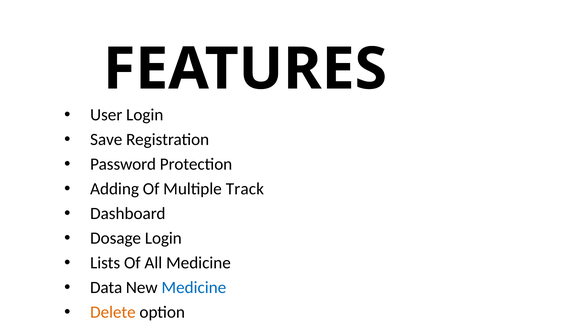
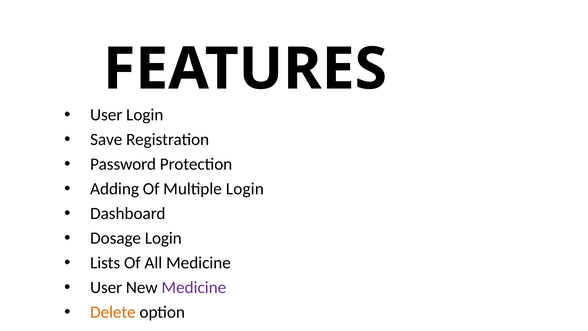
Multiple Track: Track -> Login
Data at (106, 287): Data -> User
Medicine at (194, 287) colour: blue -> purple
